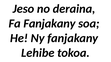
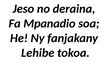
Fa Fanjakany: Fanjakany -> Mpanadio
